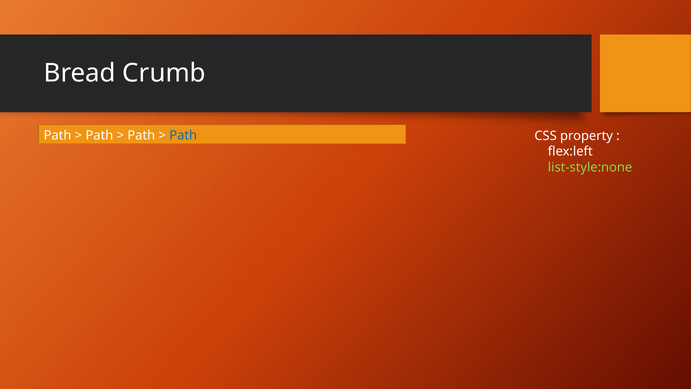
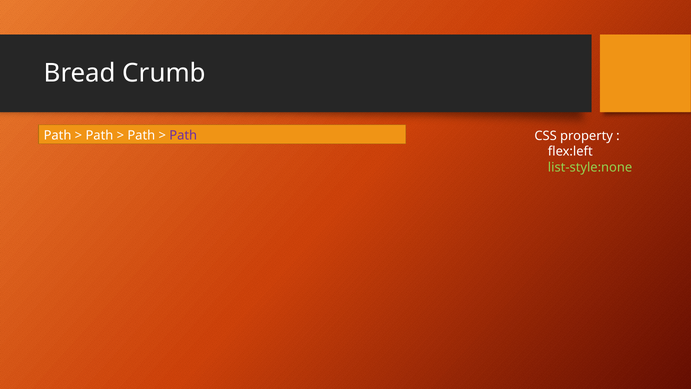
Path at (183, 135) colour: blue -> purple
